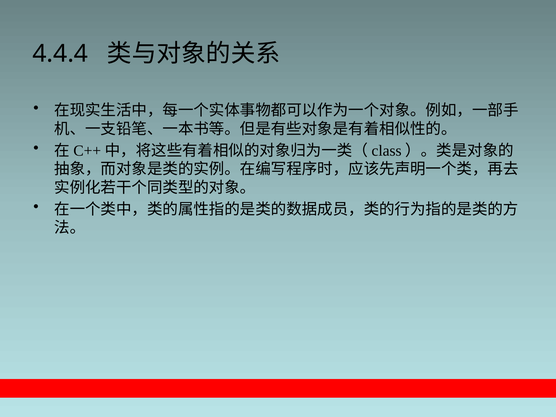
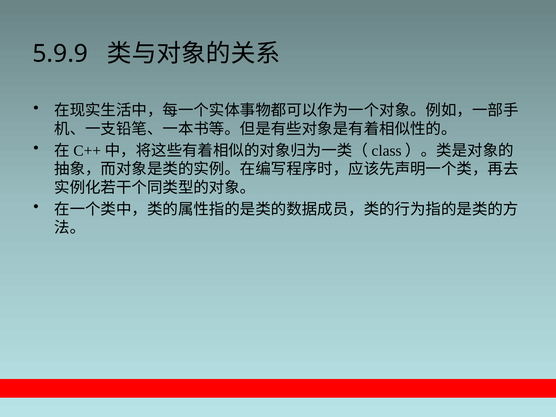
4.4.4: 4.4.4 -> 5.9.9
